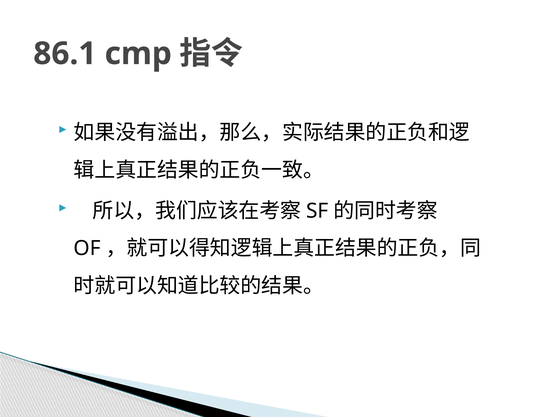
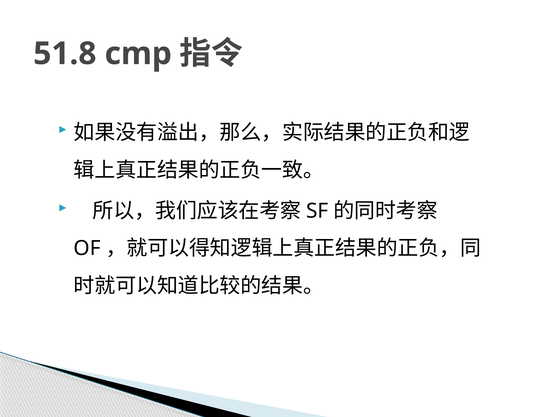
86.1: 86.1 -> 51.8
